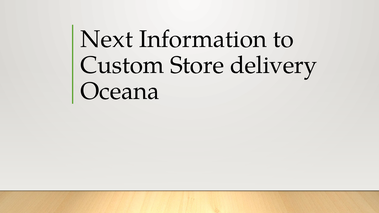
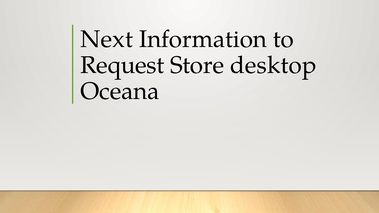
Custom: Custom -> Request
delivery: delivery -> desktop
